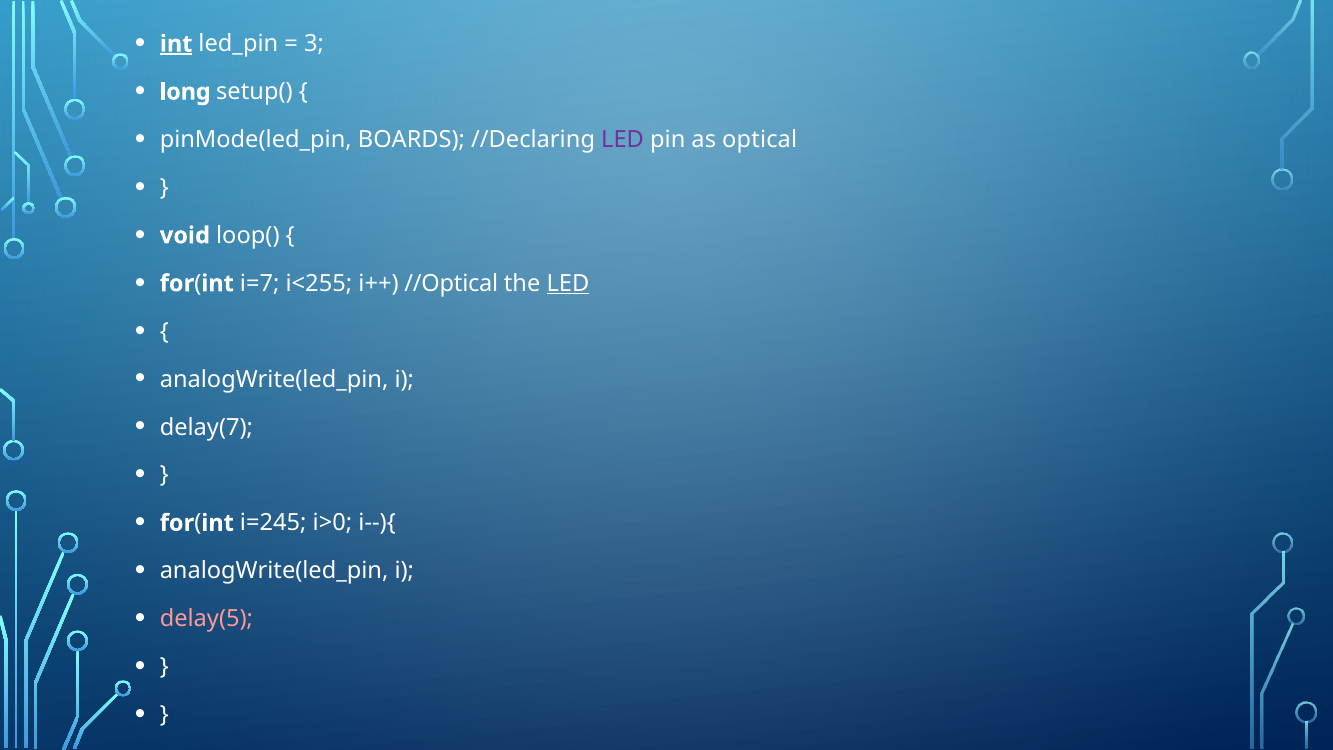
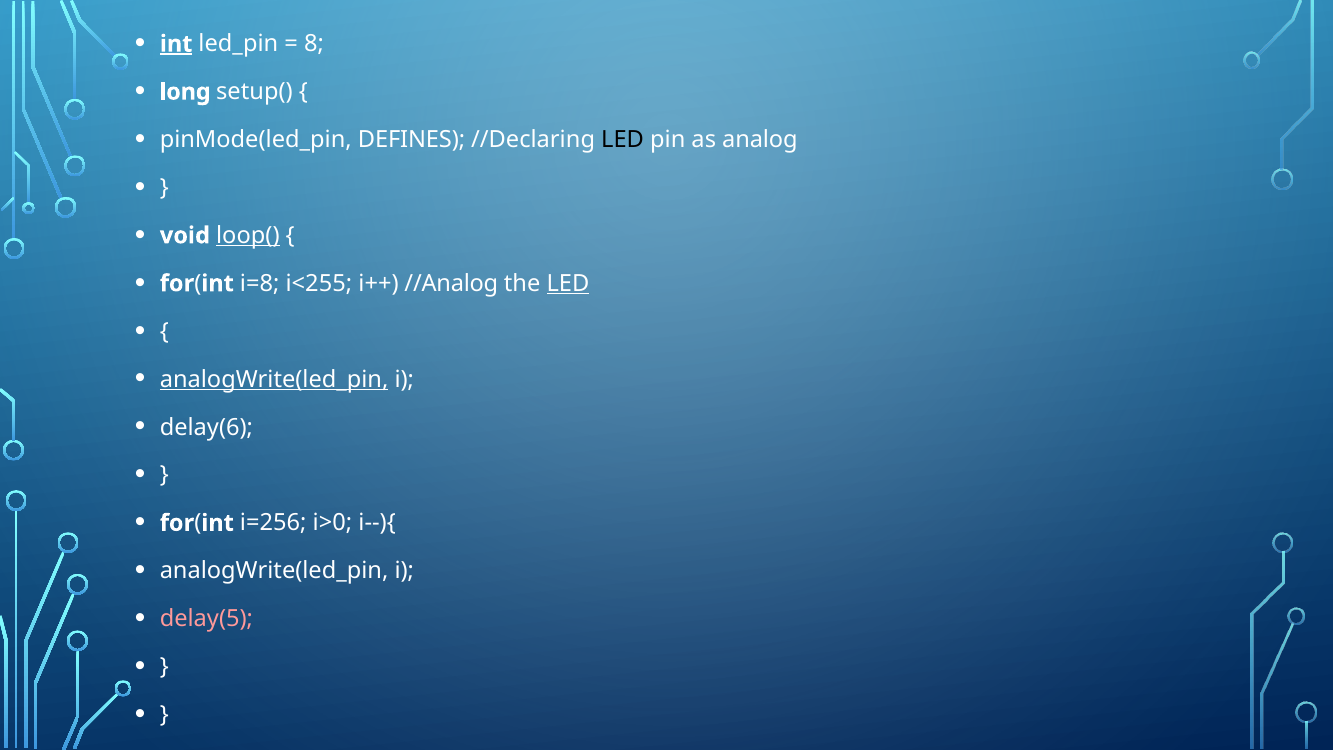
3: 3 -> 8
BOARDS: BOARDS -> DEFINES
LED at (623, 140) colour: purple -> black
optical: optical -> analog
loop( underline: none -> present
i=7: i=7 -> i=8
//Optical: //Optical -> //Analog
analogWrite(led_pin at (274, 379) underline: none -> present
delay(7: delay(7 -> delay(6
i=245: i=245 -> i=256
